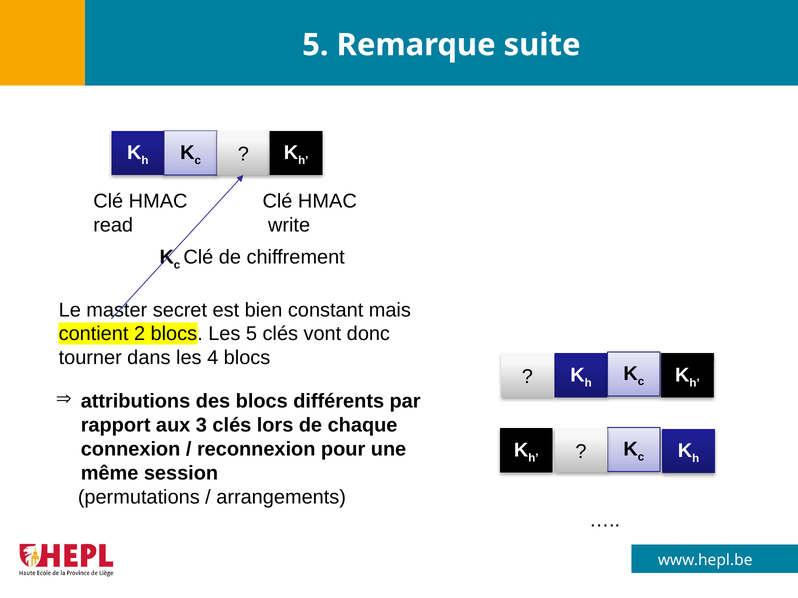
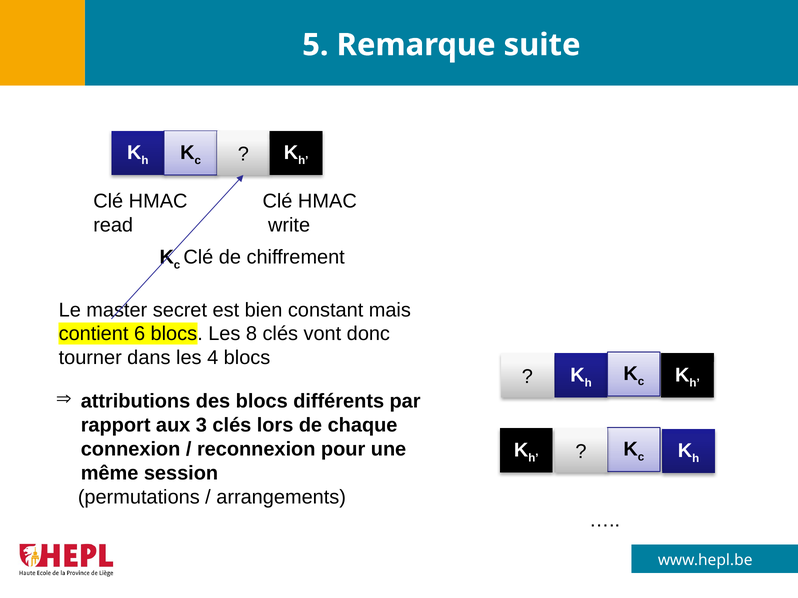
2: 2 -> 6
Les 5: 5 -> 8
